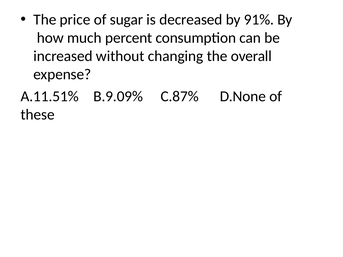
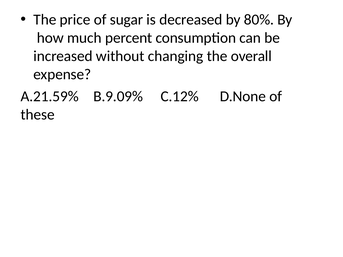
91%: 91% -> 80%
A.11.51%: A.11.51% -> A.21.59%
C.87%: C.87% -> C.12%
